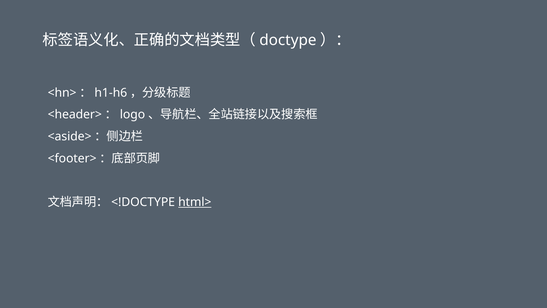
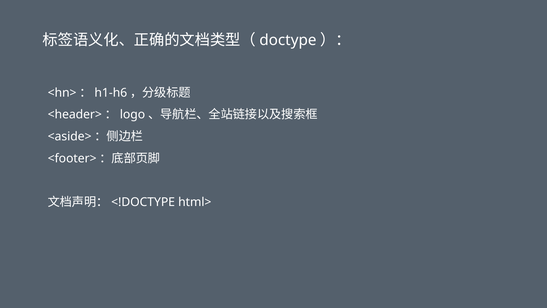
html> underline: present -> none
